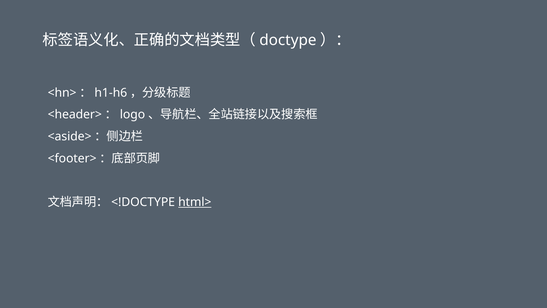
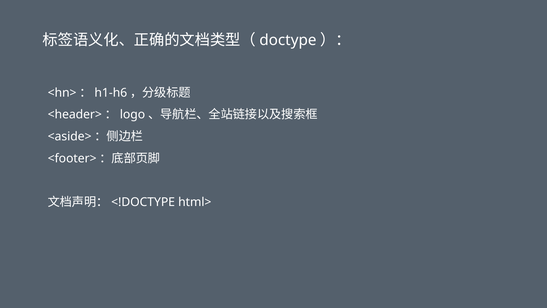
html> underline: present -> none
